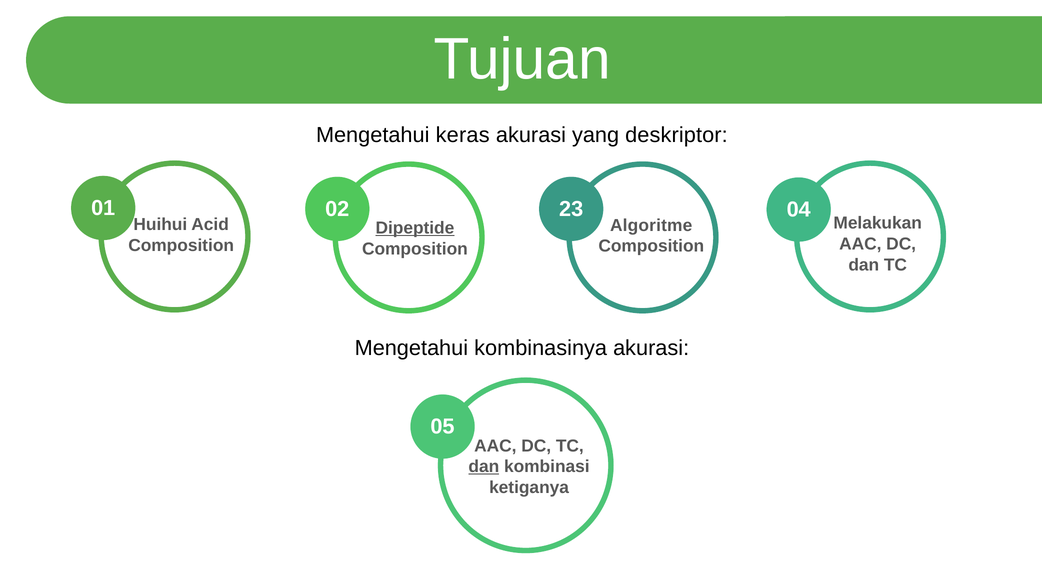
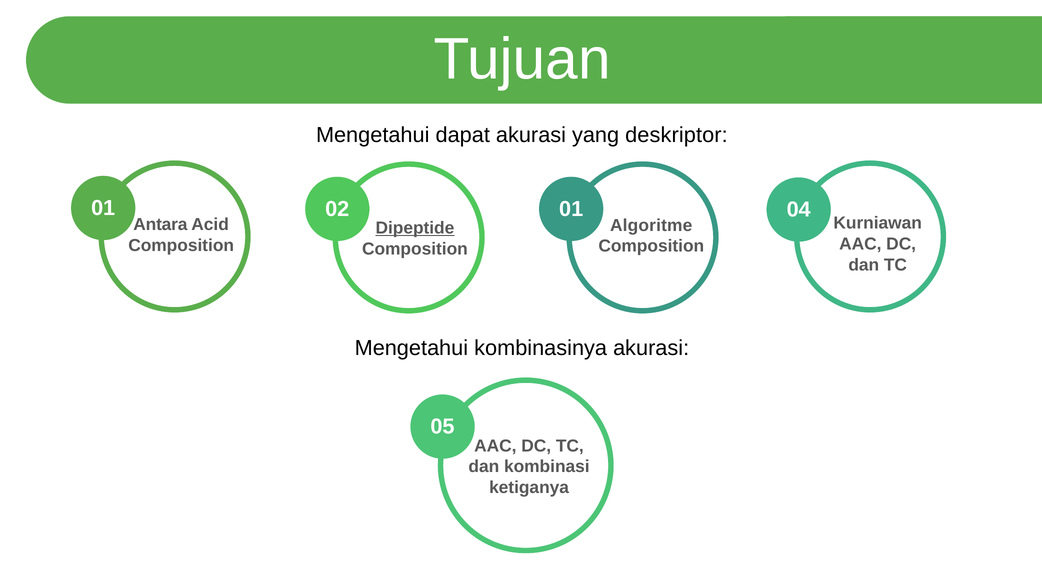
keras: keras -> dapat
02 23: 23 -> 01
Melakukan: Melakukan -> Kurniawan
Huihui: Huihui -> Antara
dan at (484, 467) underline: present -> none
